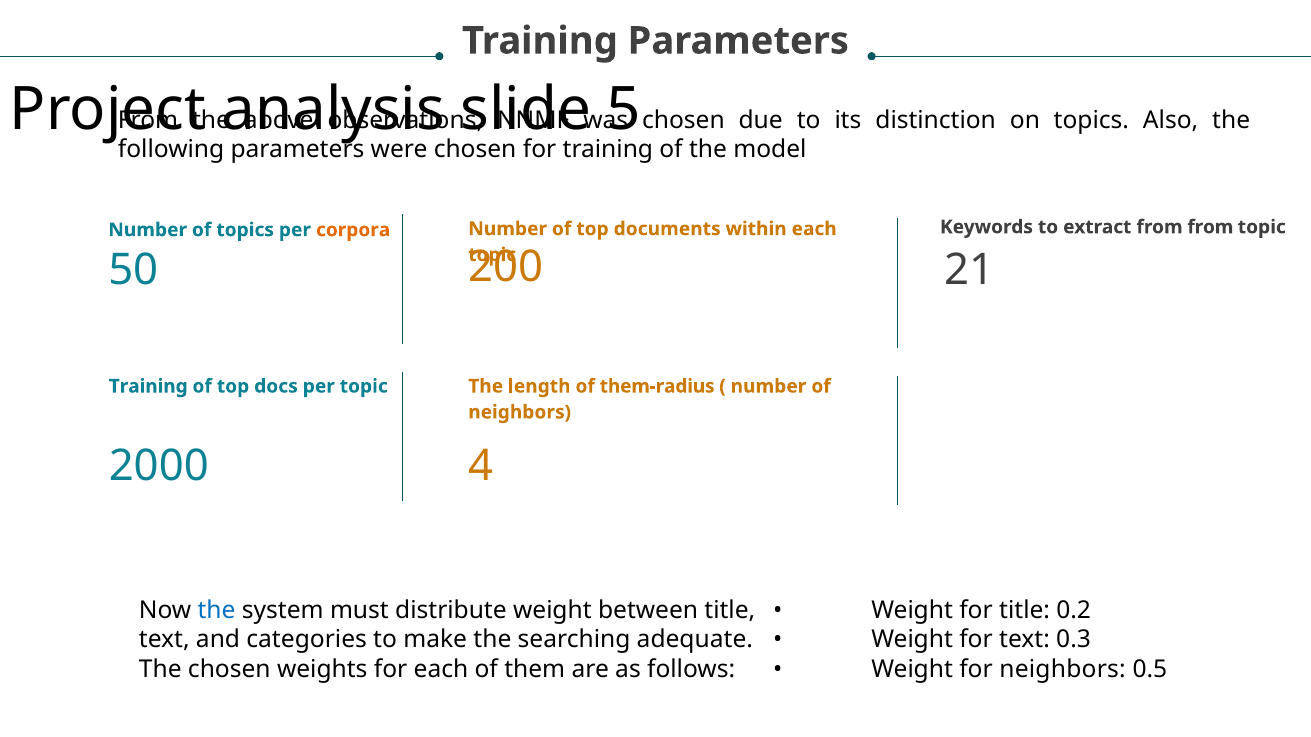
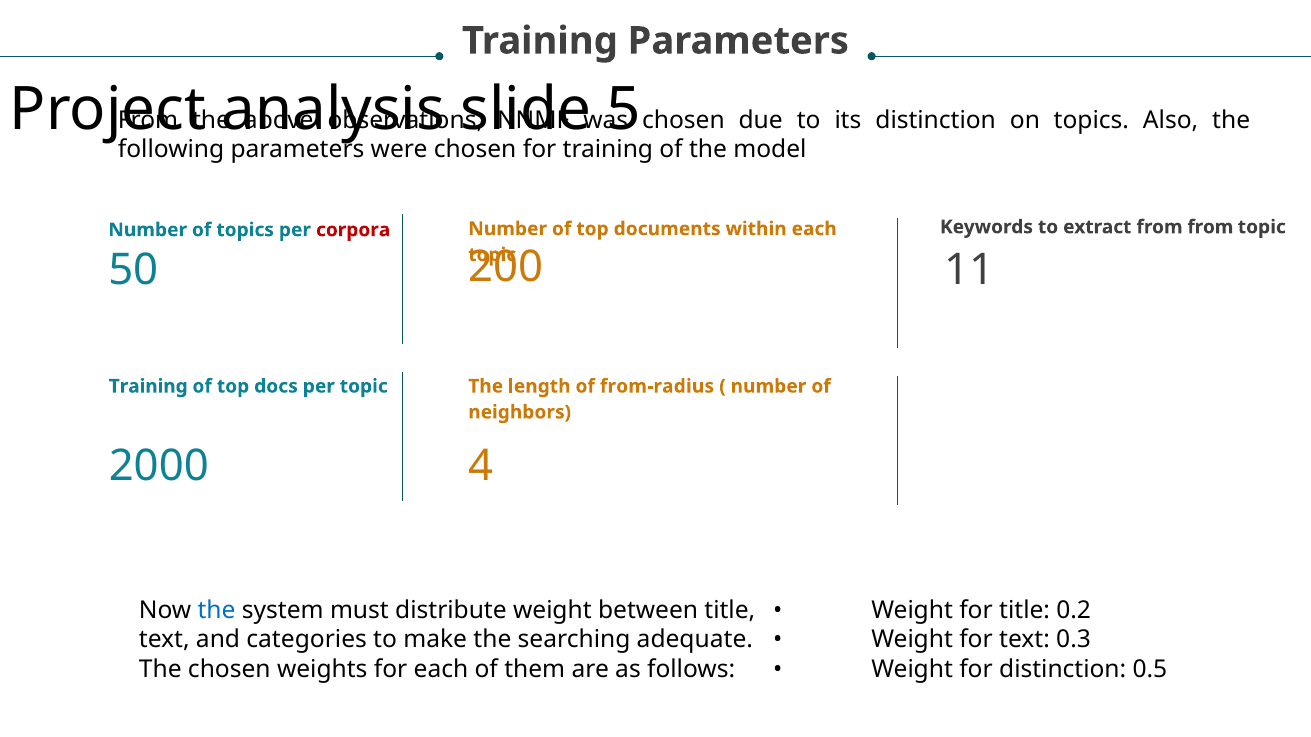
corpora colour: orange -> red
21: 21 -> 11
them-radius: them-radius -> from-radius
for neighbors: neighbors -> distinction
